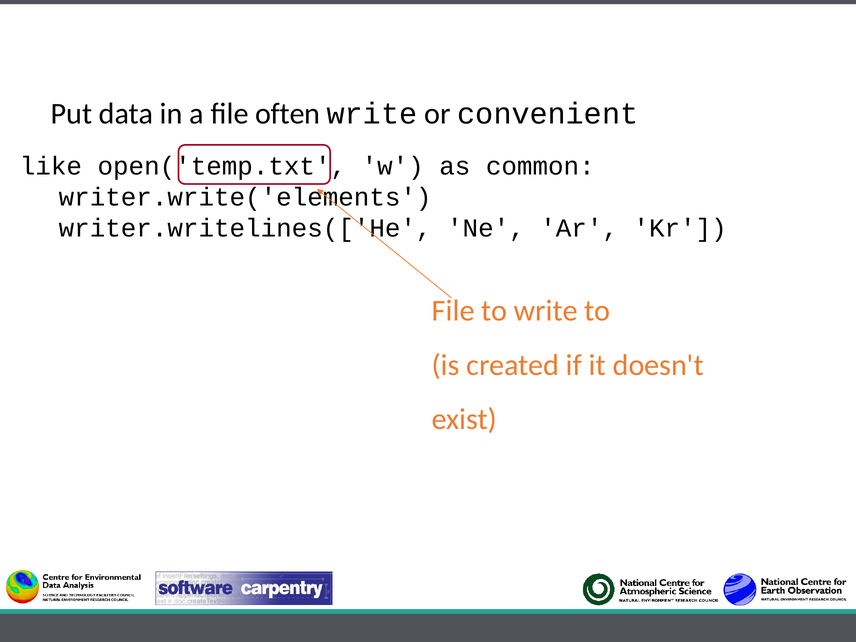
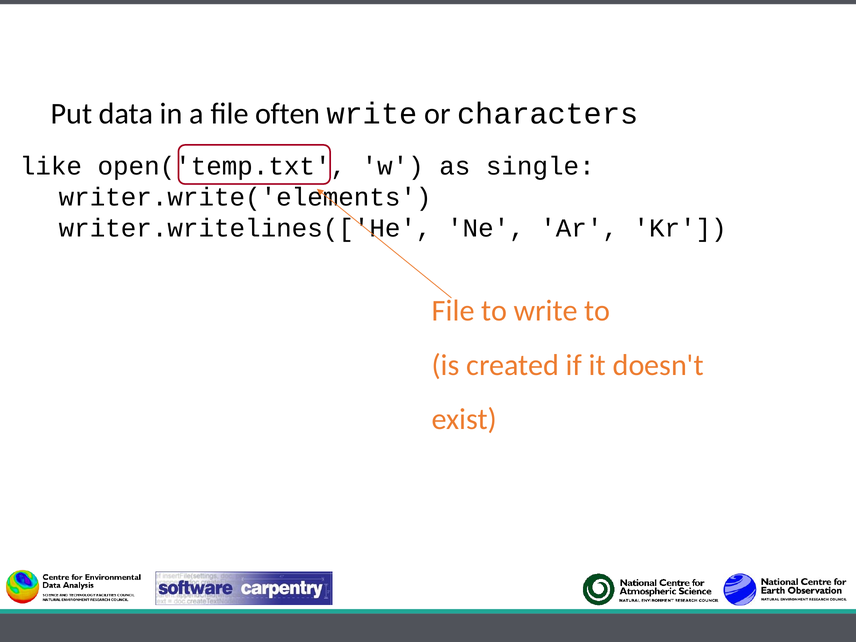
convenient: convenient -> characters
common: common -> single
